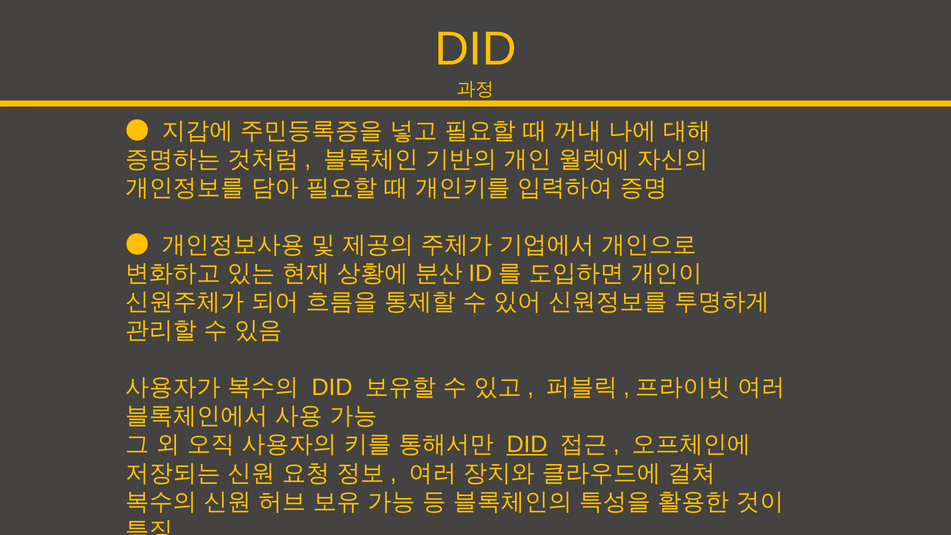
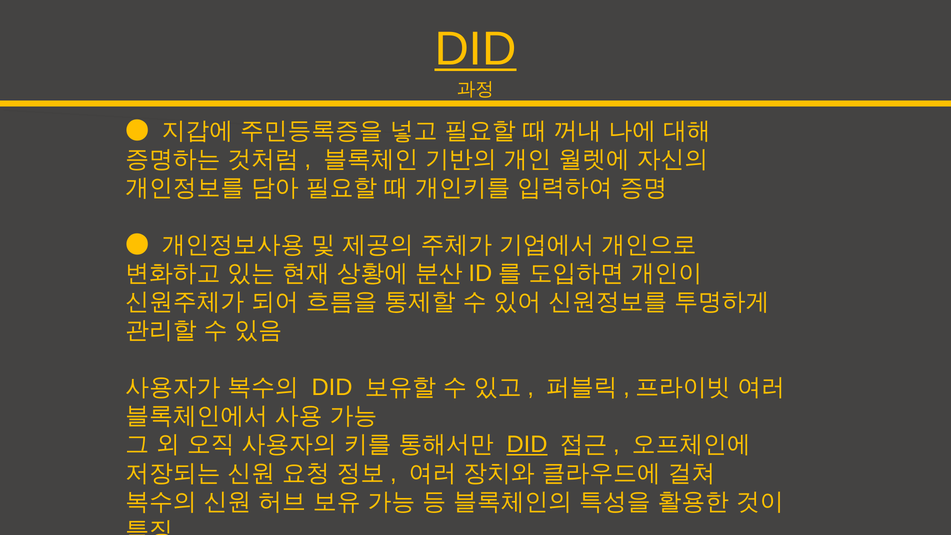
DID at (476, 49) underline: none -> present
